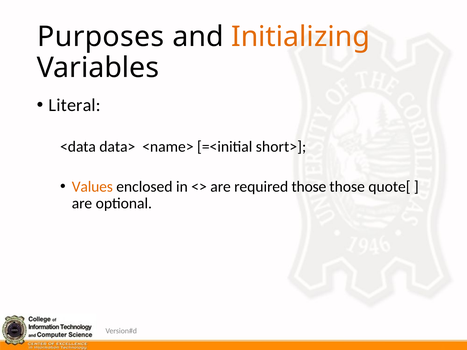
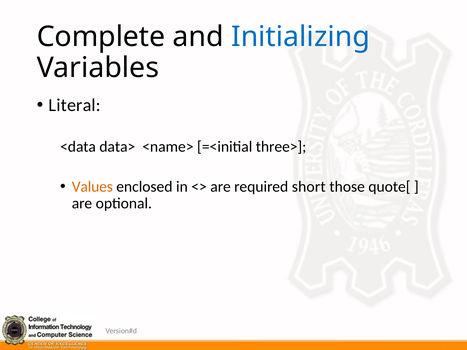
Purposes: Purposes -> Complete
Initializing colour: orange -> blue
short>: short> -> three>
required those: those -> short
